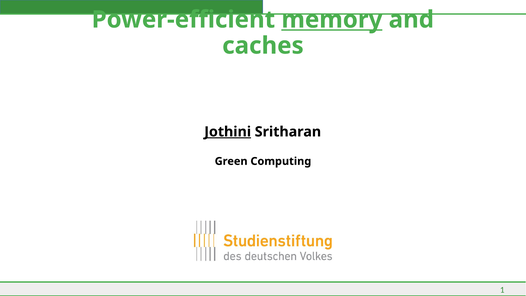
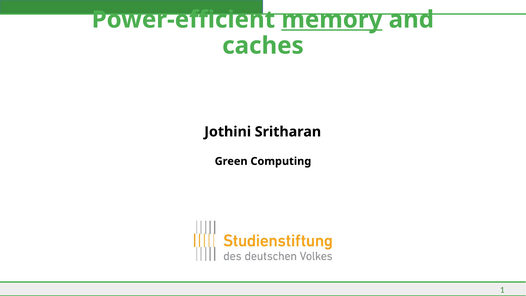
Jothini underline: present -> none
